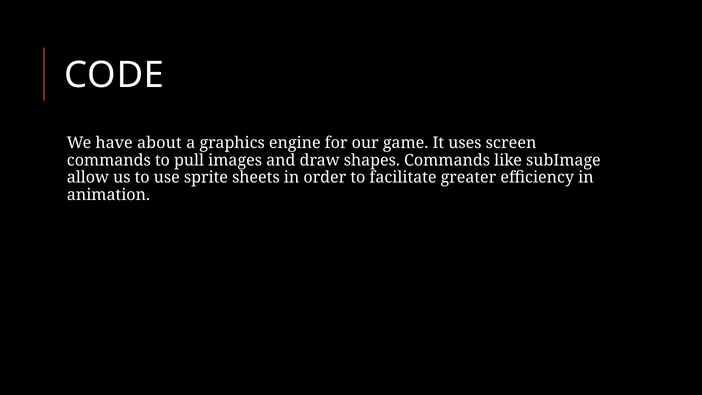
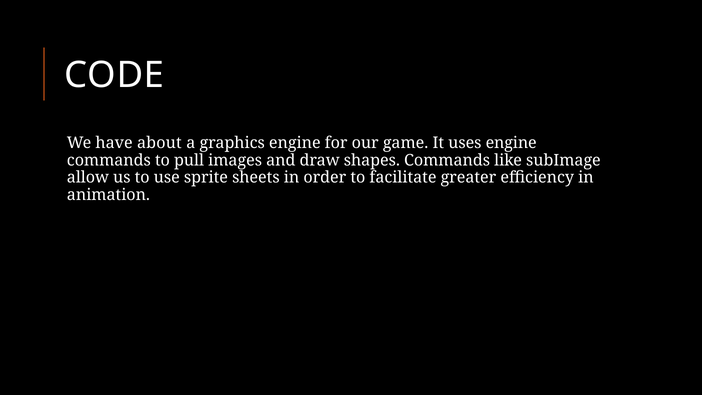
uses screen: screen -> engine
